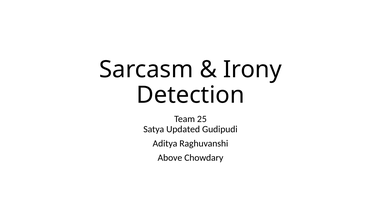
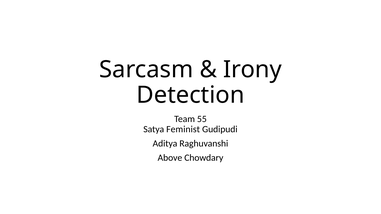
25: 25 -> 55
Updated: Updated -> Feminist
